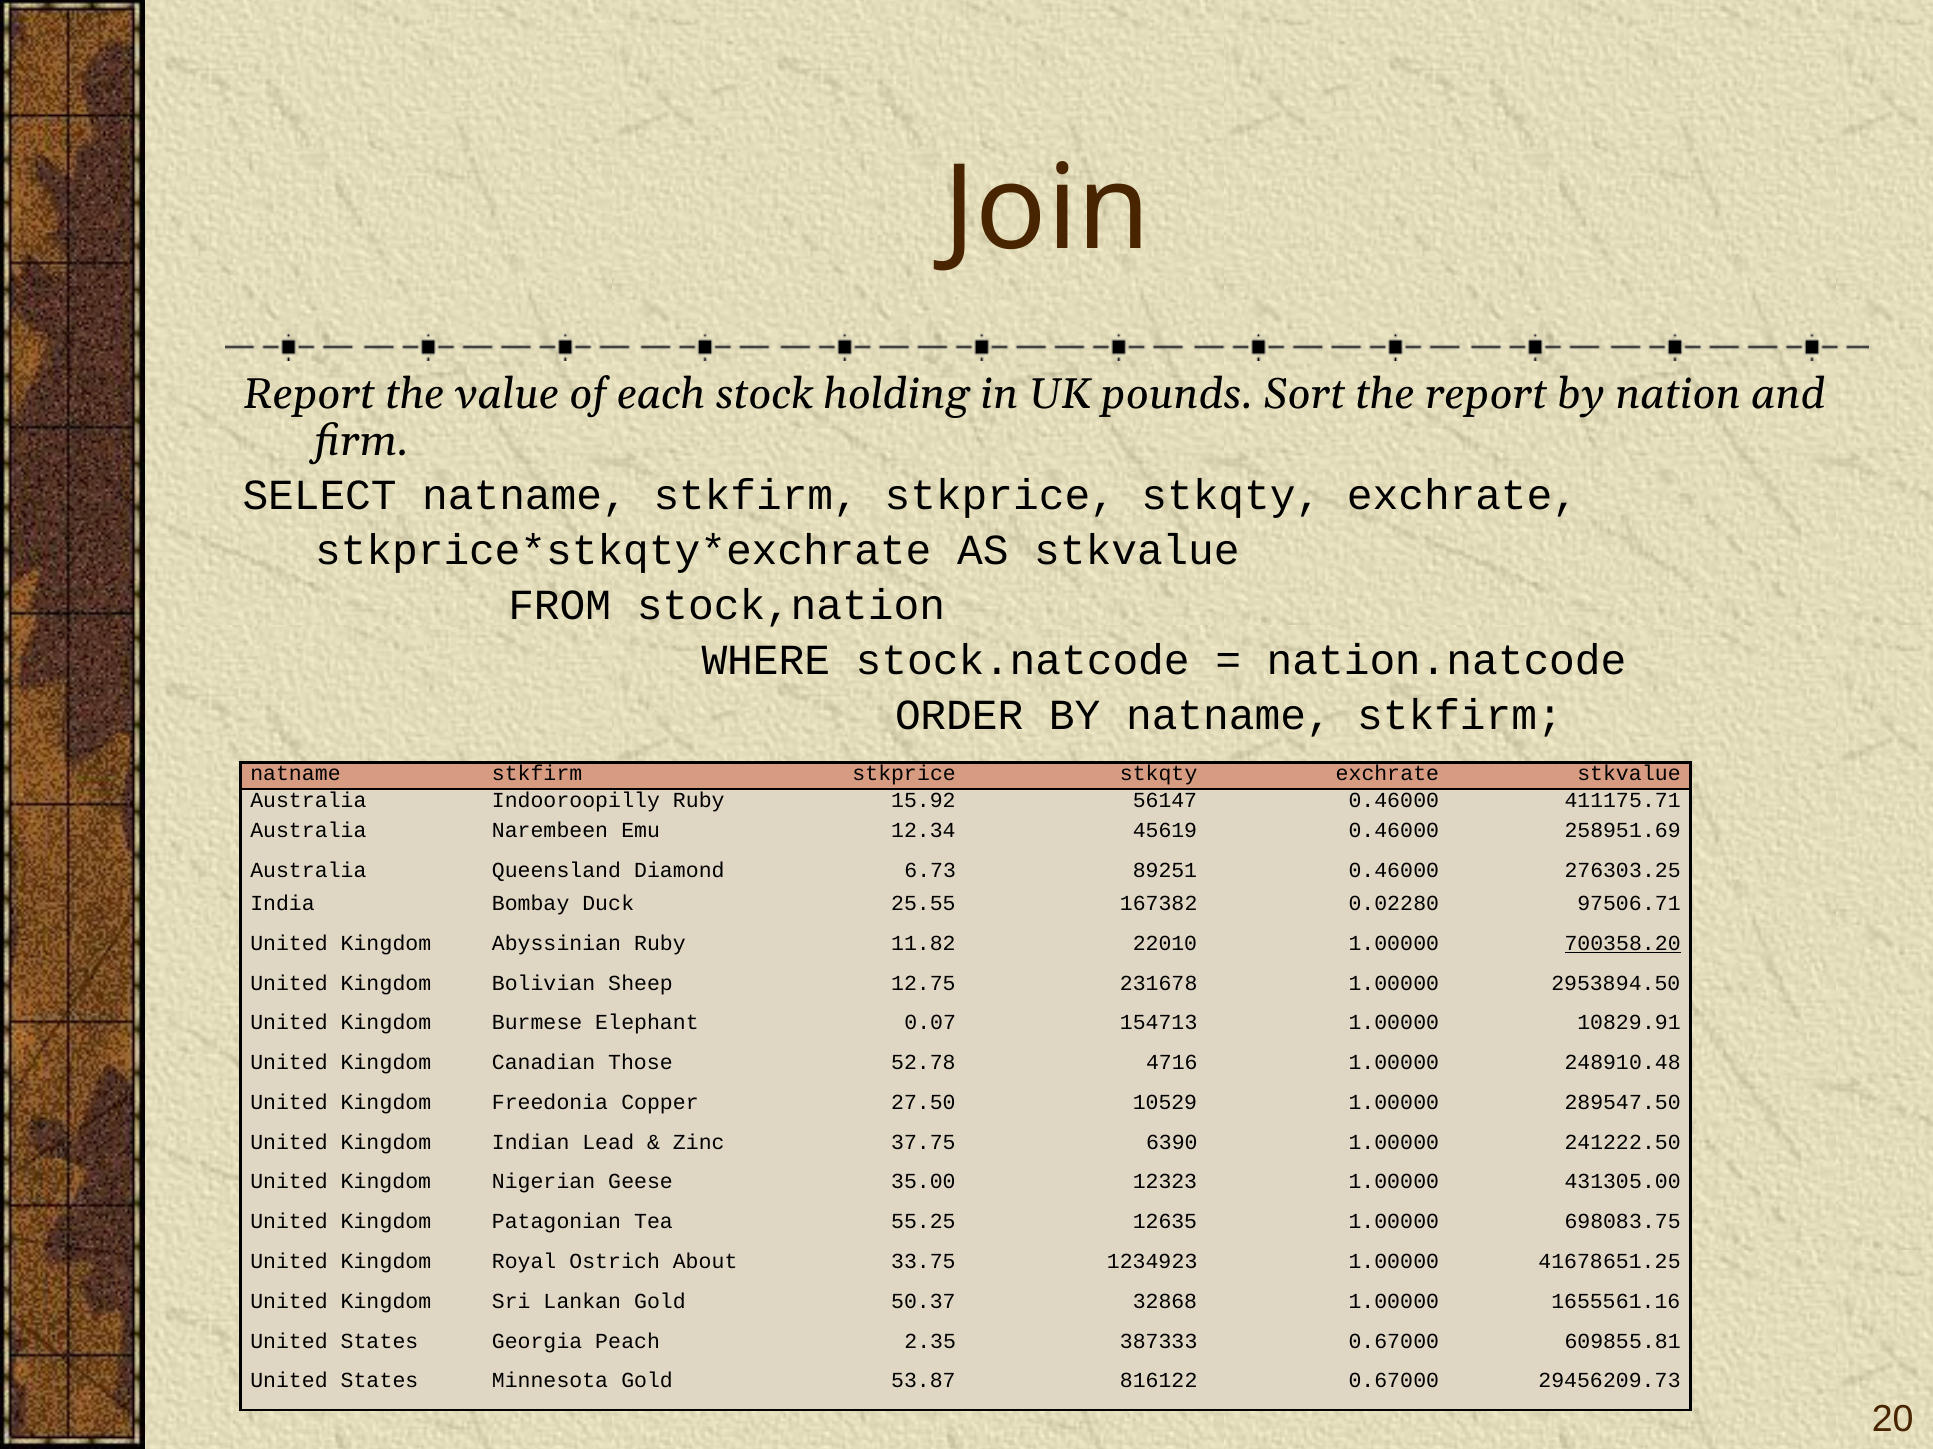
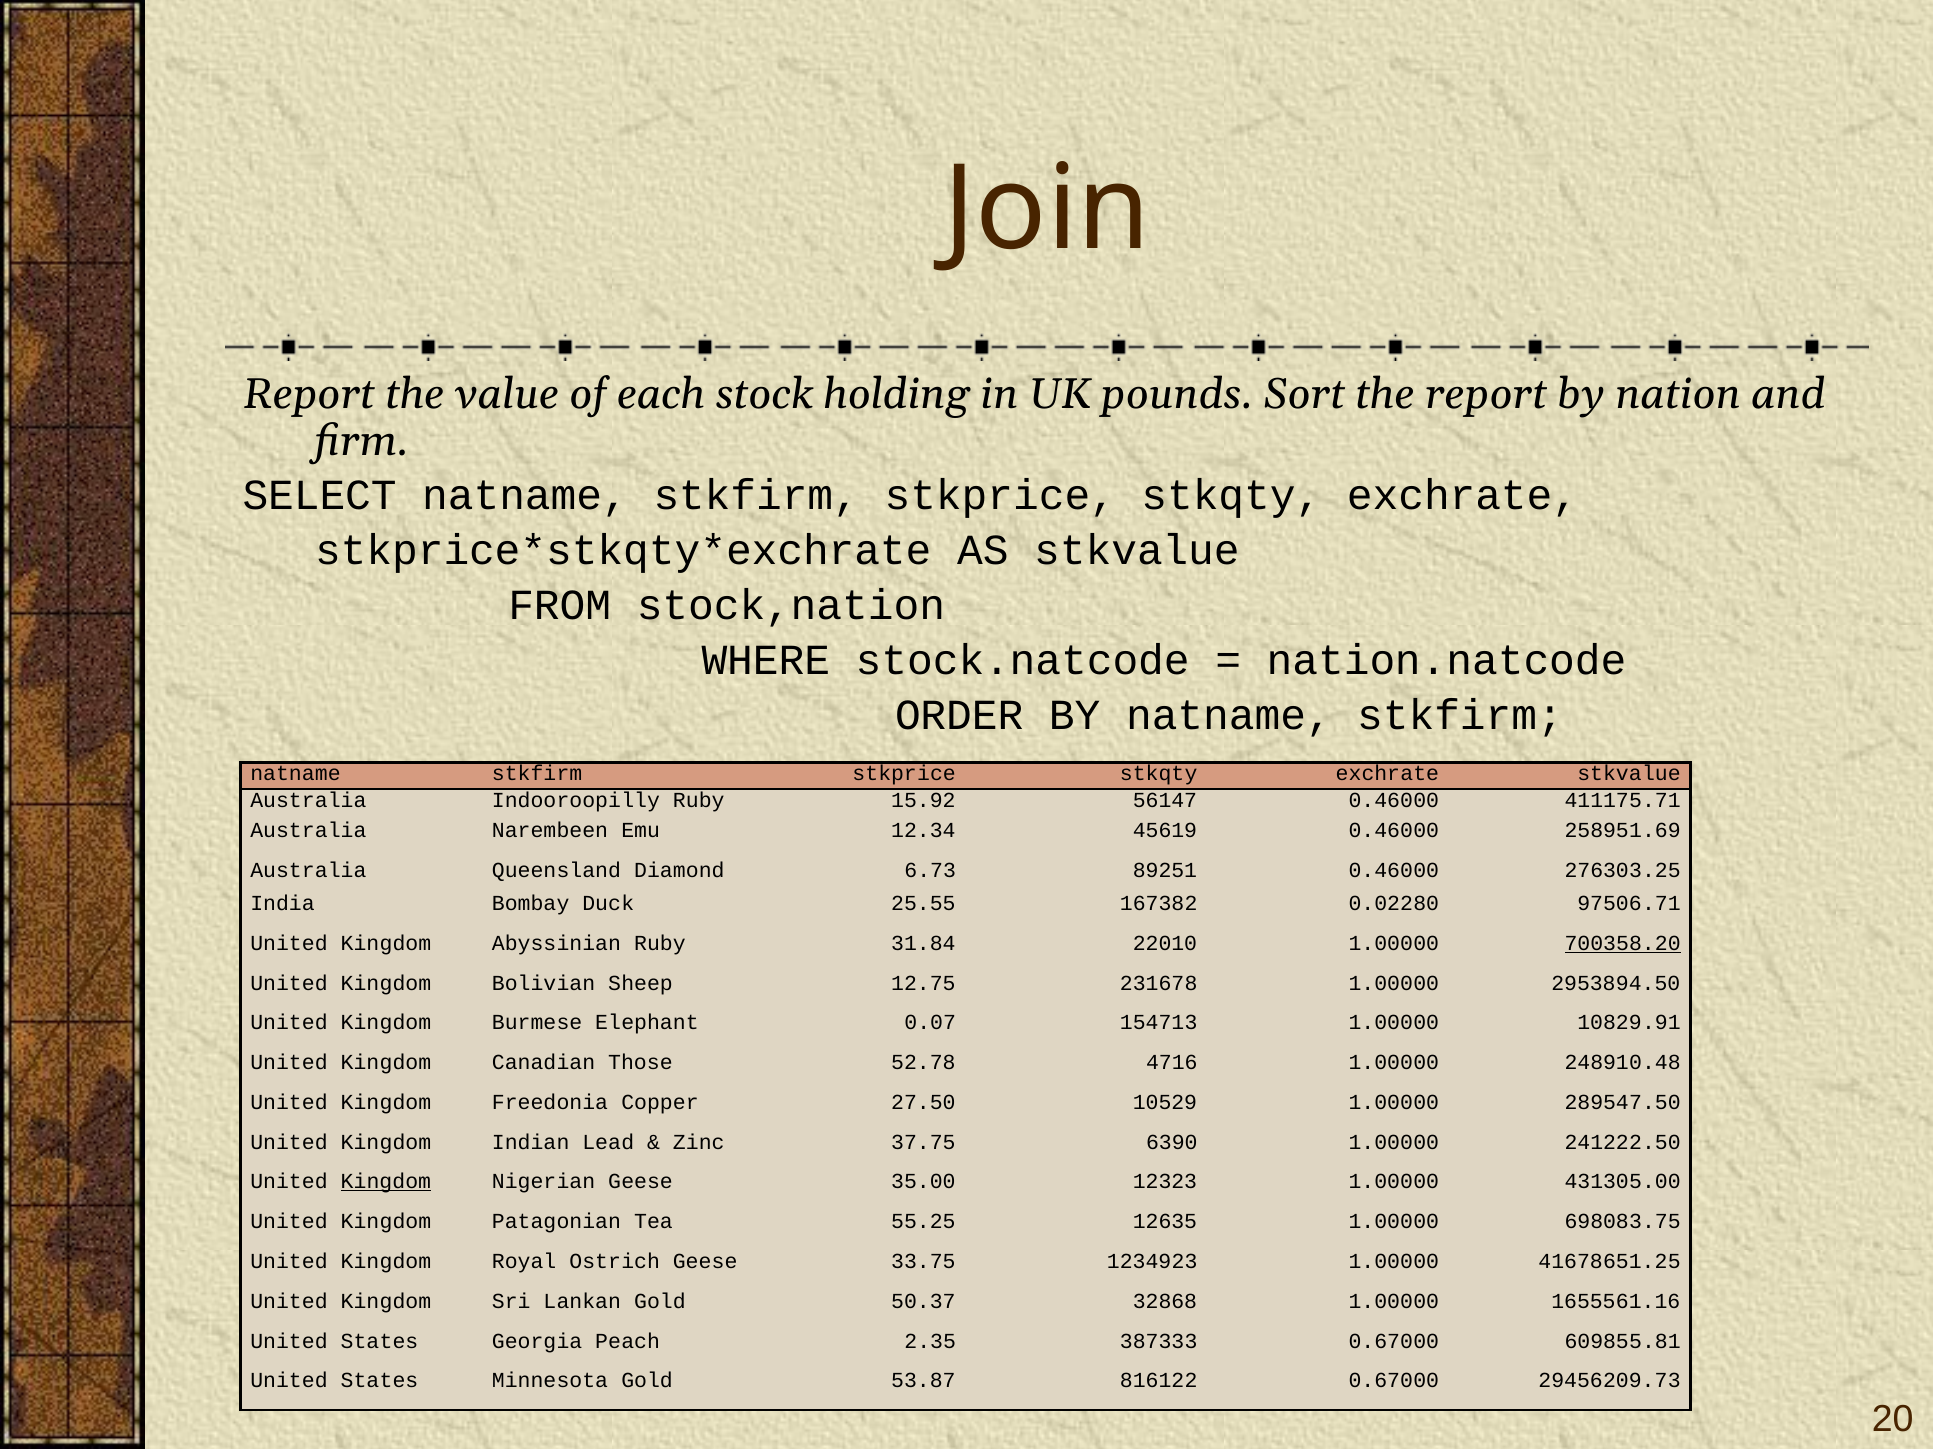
11.82: 11.82 -> 31.84
Kingdom at (386, 1182) underline: none -> present
Ostrich About: About -> Geese
